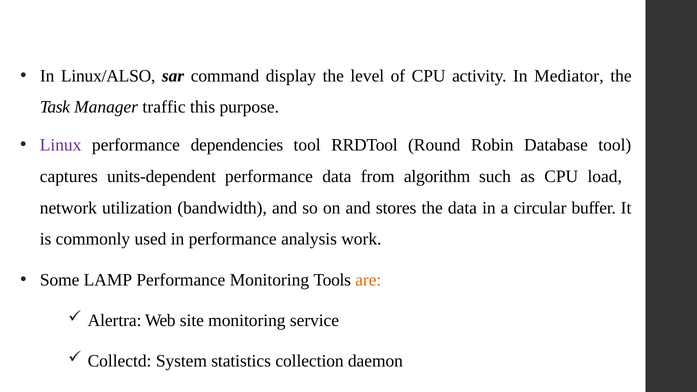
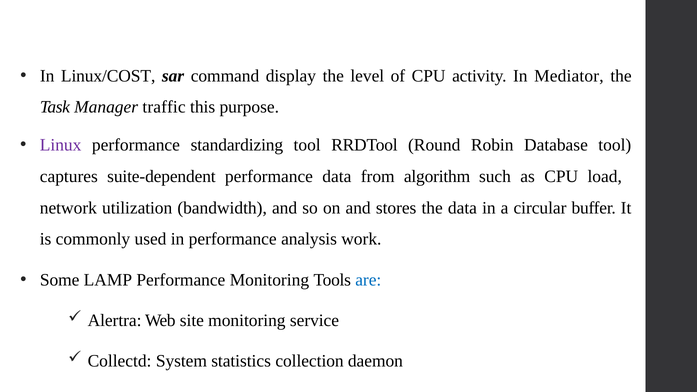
Linux/ALSO: Linux/ALSO -> Linux/COST
dependencies: dependencies -> standardizing
units-dependent: units-dependent -> suite-dependent
are colour: orange -> blue
